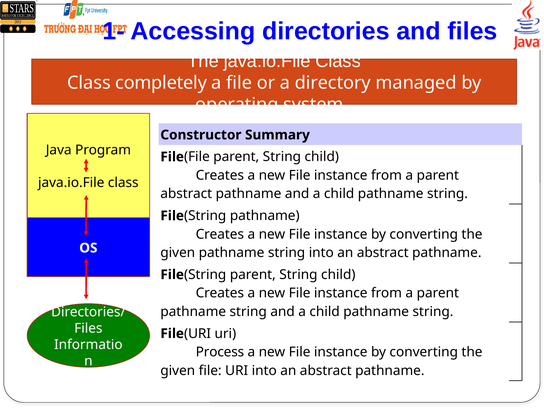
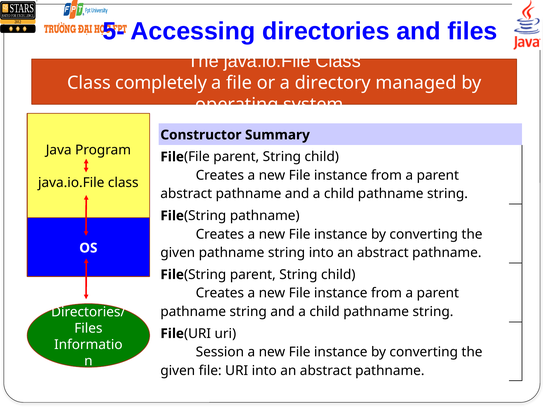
1-: 1- -> 5-
Process: Process -> Session
